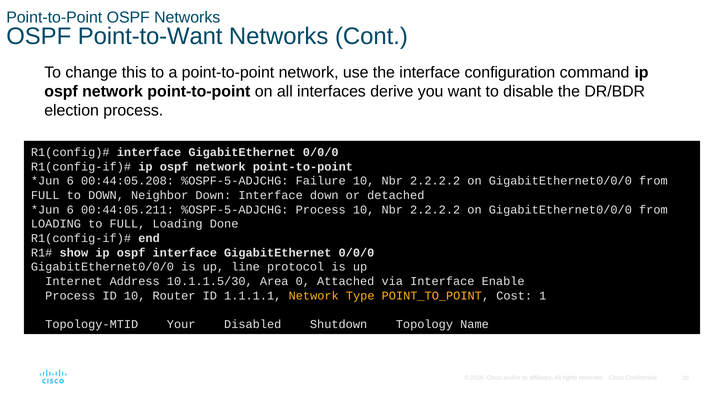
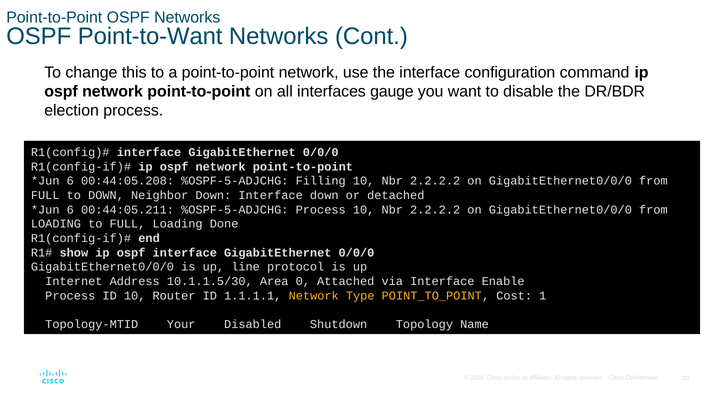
derive: derive -> gauge
Failure: Failure -> Filling
